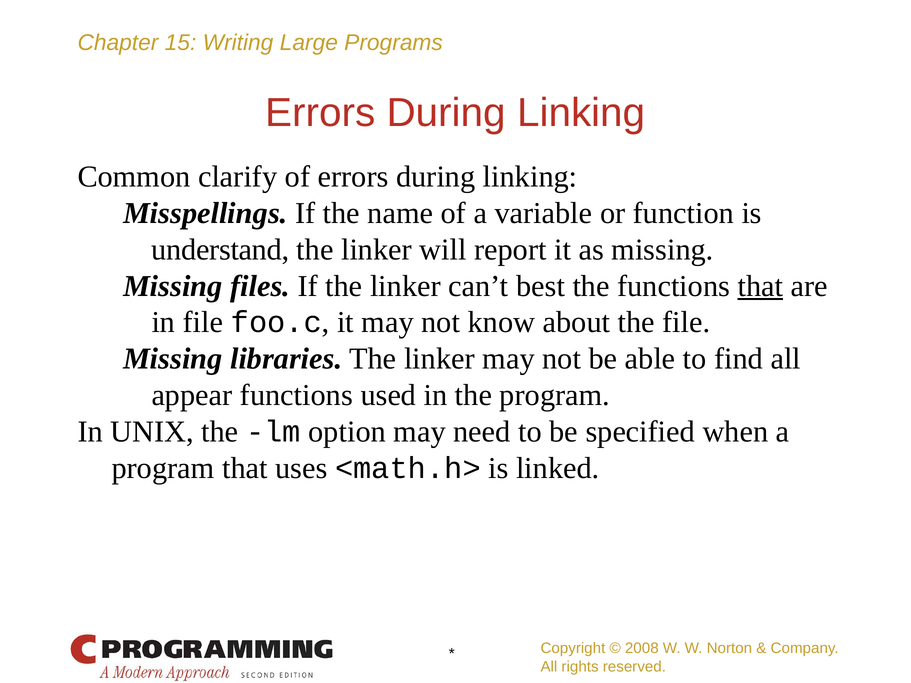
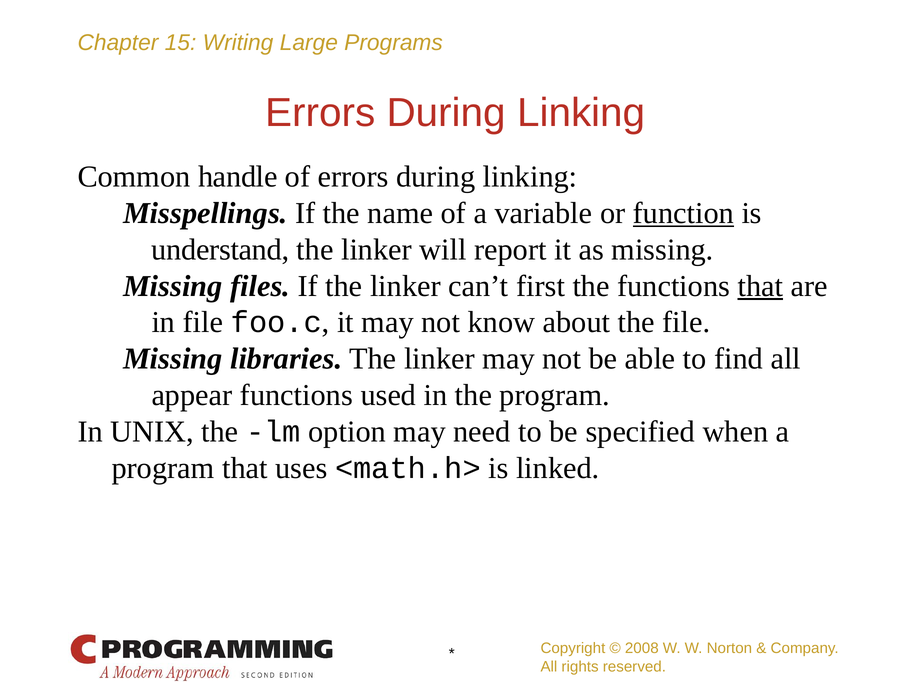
clarify: clarify -> handle
function underline: none -> present
best: best -> first
